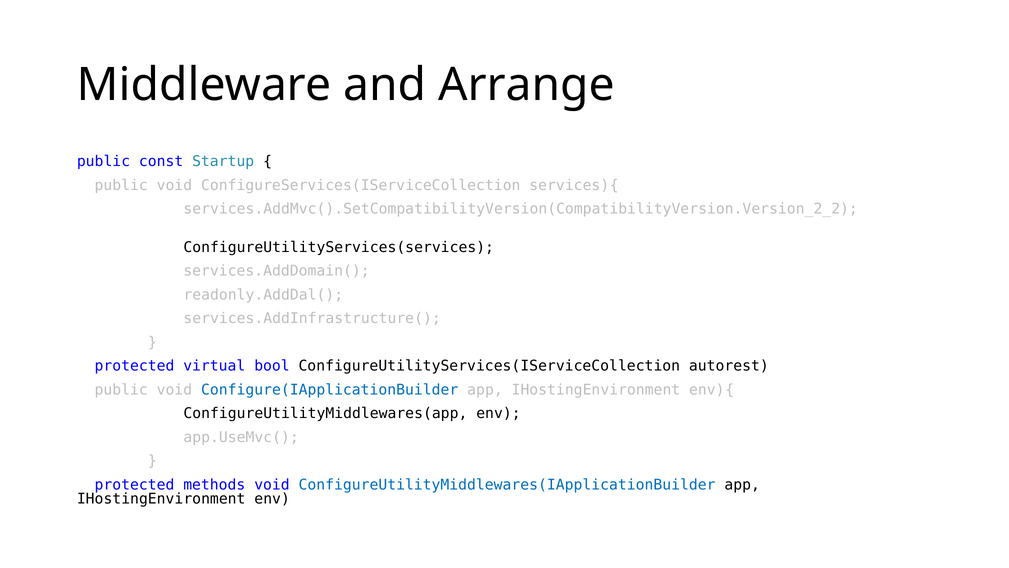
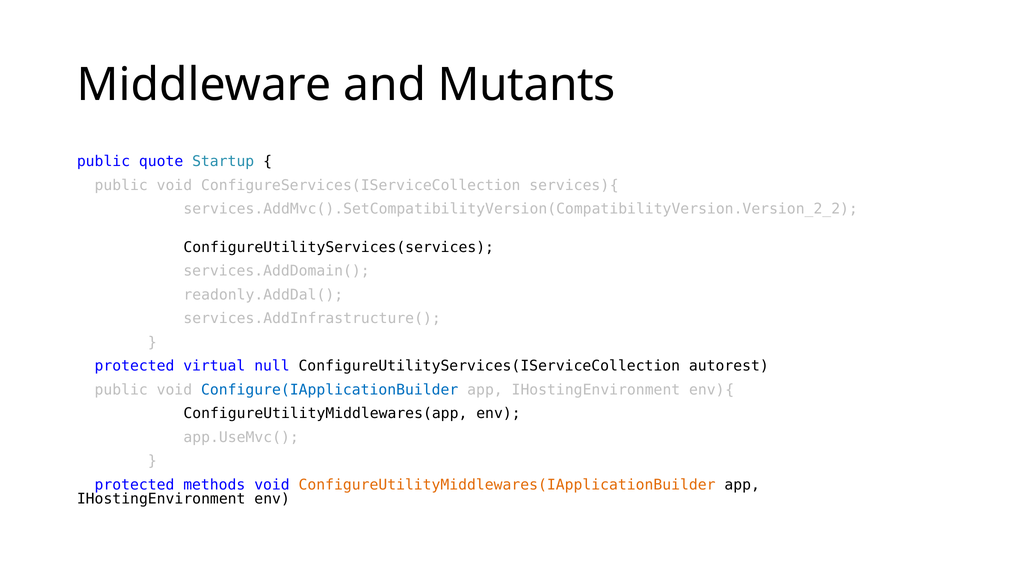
Arrange: Arrange -> Mutants
const: const -> quote
bool: bool -> null
ConfigureUtilityMiddlewares(IApplicationBuilder colour: blue -> orange
